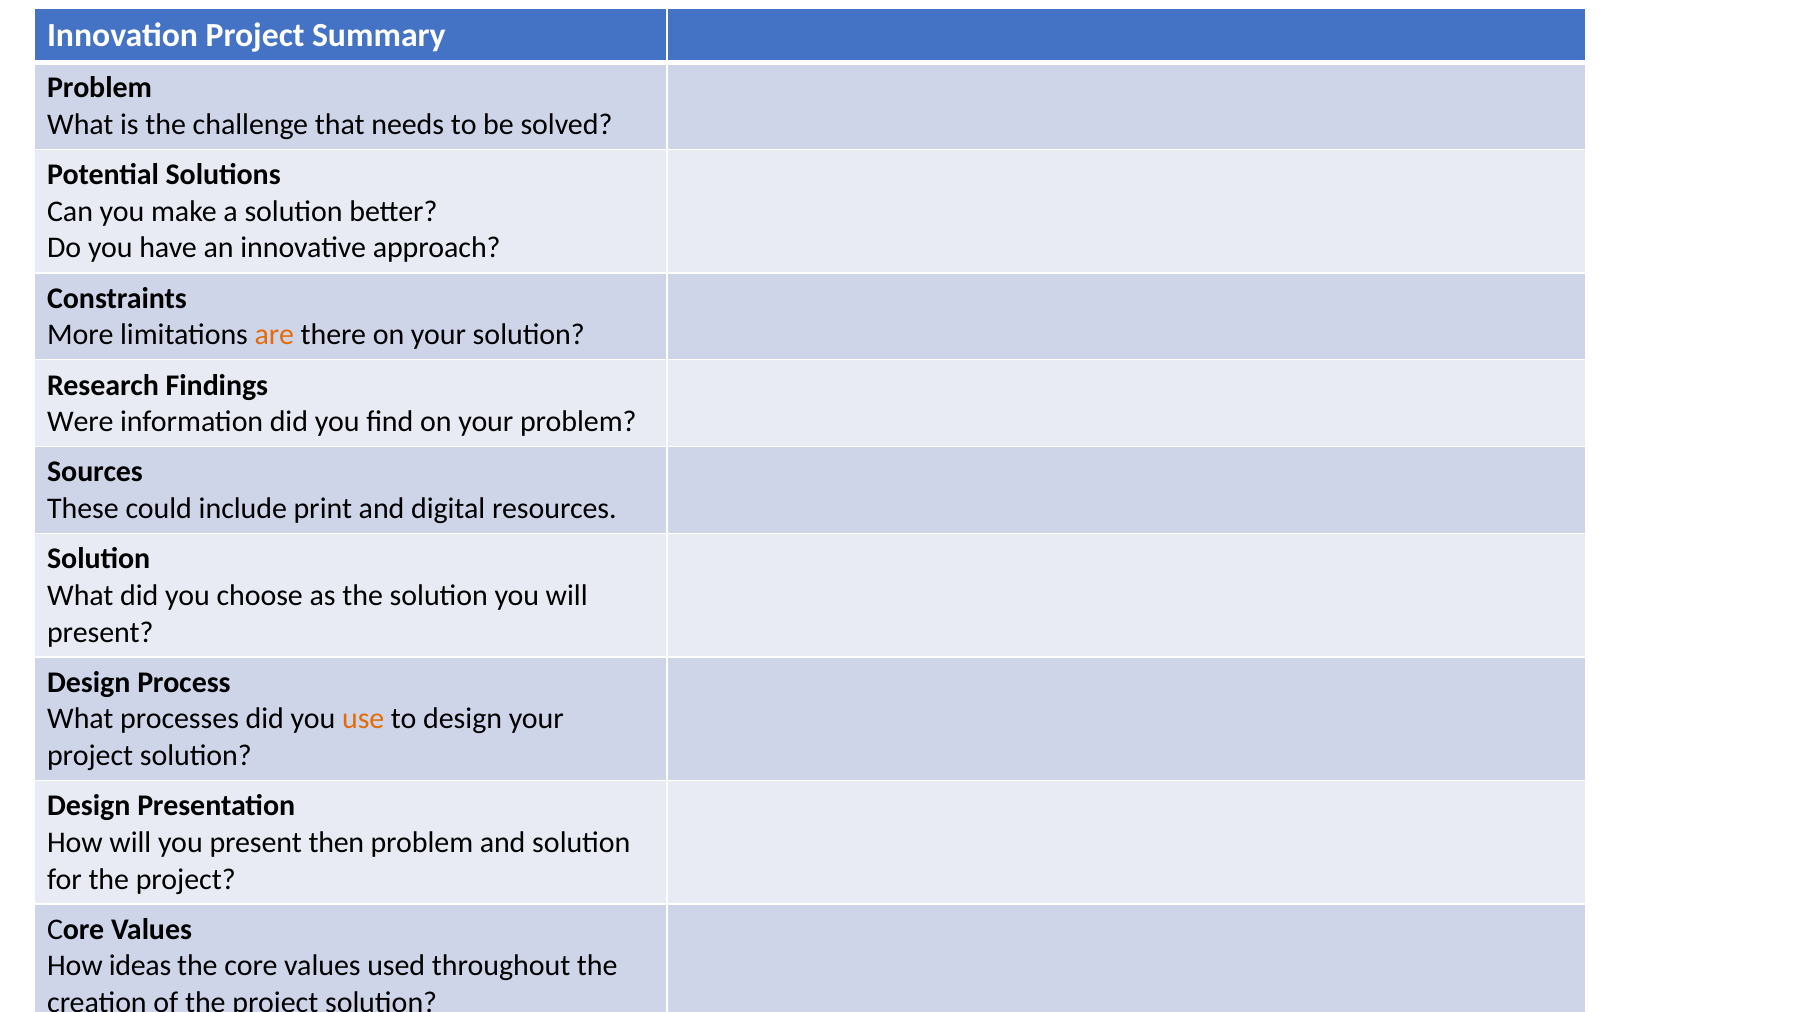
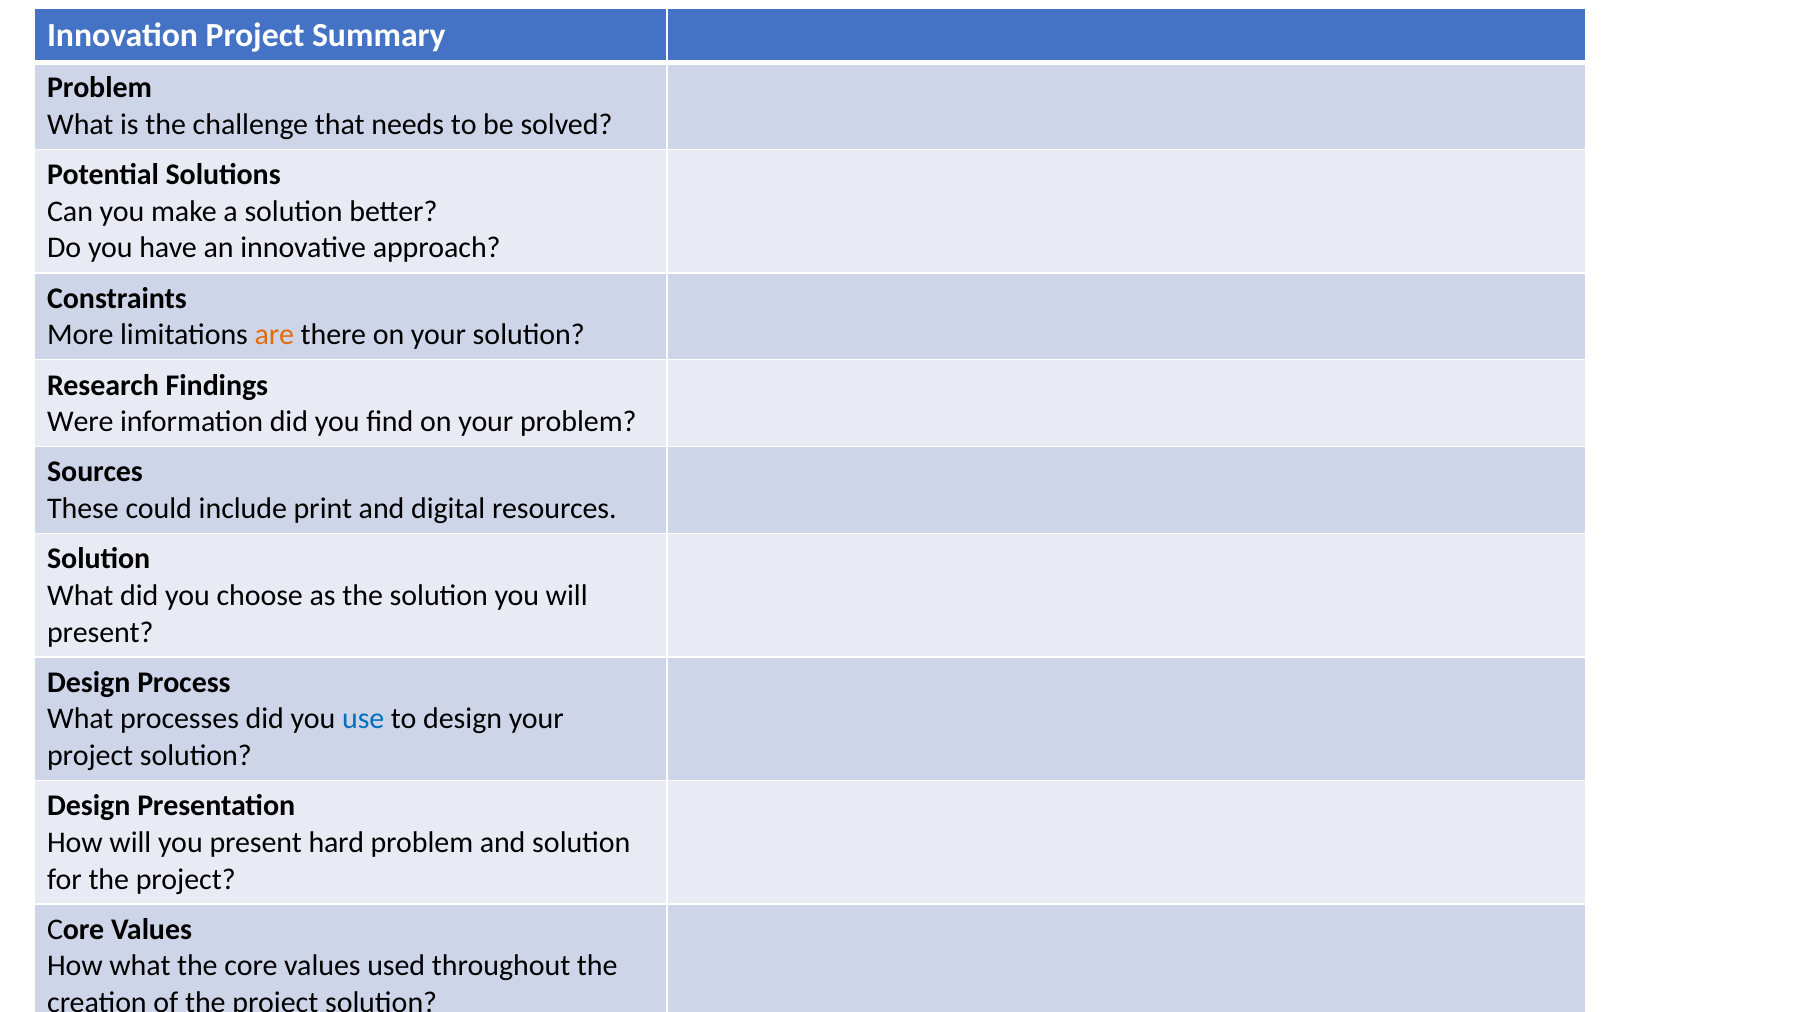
use colour: orange -> blue
then: then -> hard
How ideas: ideas -> what
